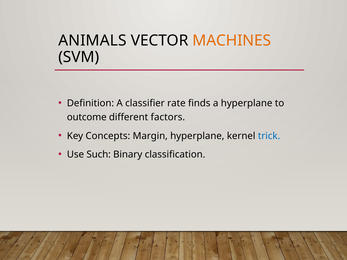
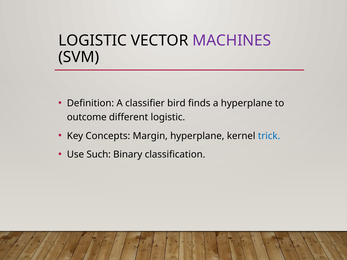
ANIMALS at (92, 41): ANIMALS -> LOGISTIC
MACHINES colour: orange -> purple
rate: rate -> bird
different factors: factors -> logistic
